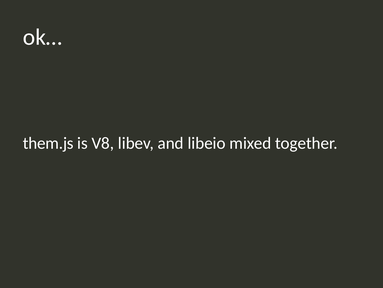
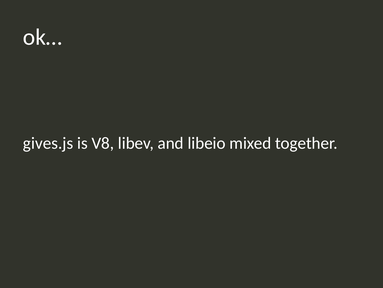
them.js: them.js -> gives.js
